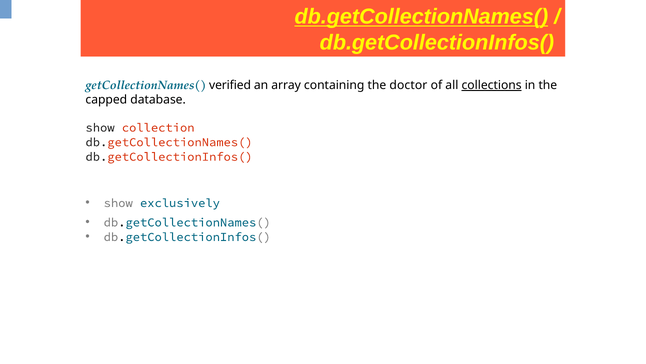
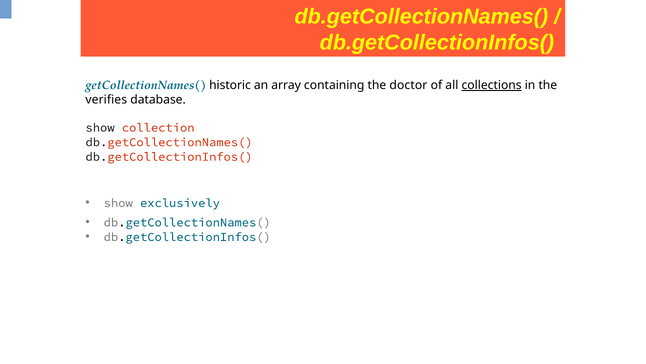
db.getCollectionNames( at (421, 17) underline: present -> none
verified: verified -> historic
capped: capped -> verifies
